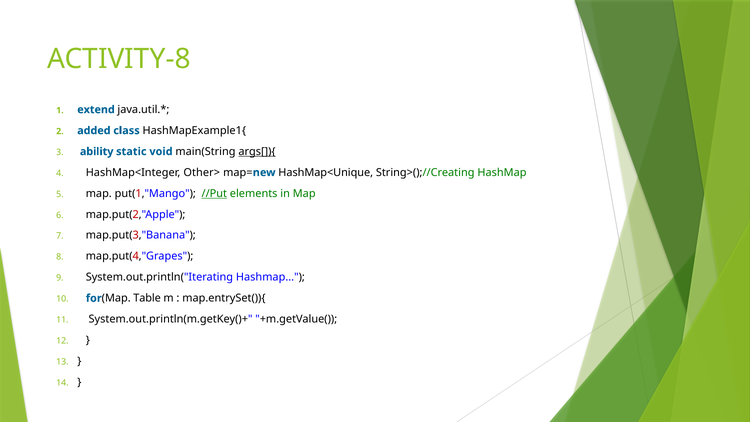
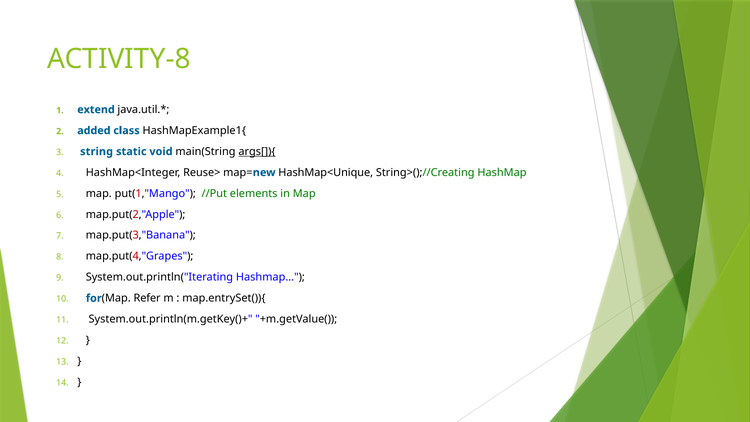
ability: ability -> string
Other>: Other> -> Reuse>
//Put underline: present -> none
Table: Table -> Refer
